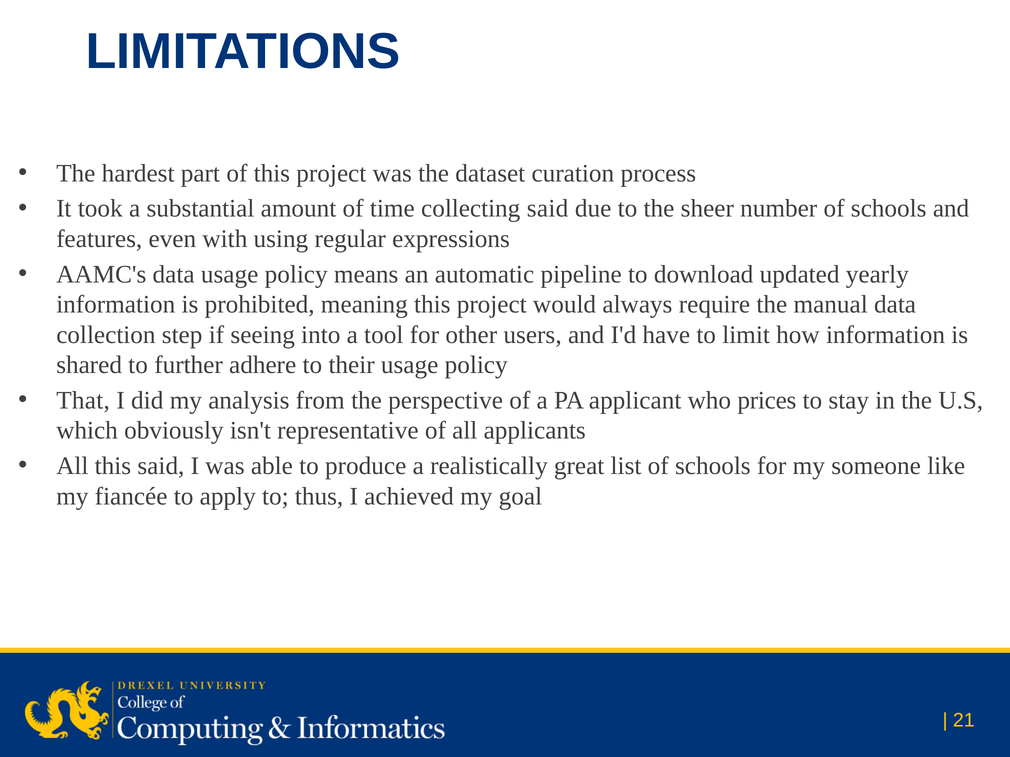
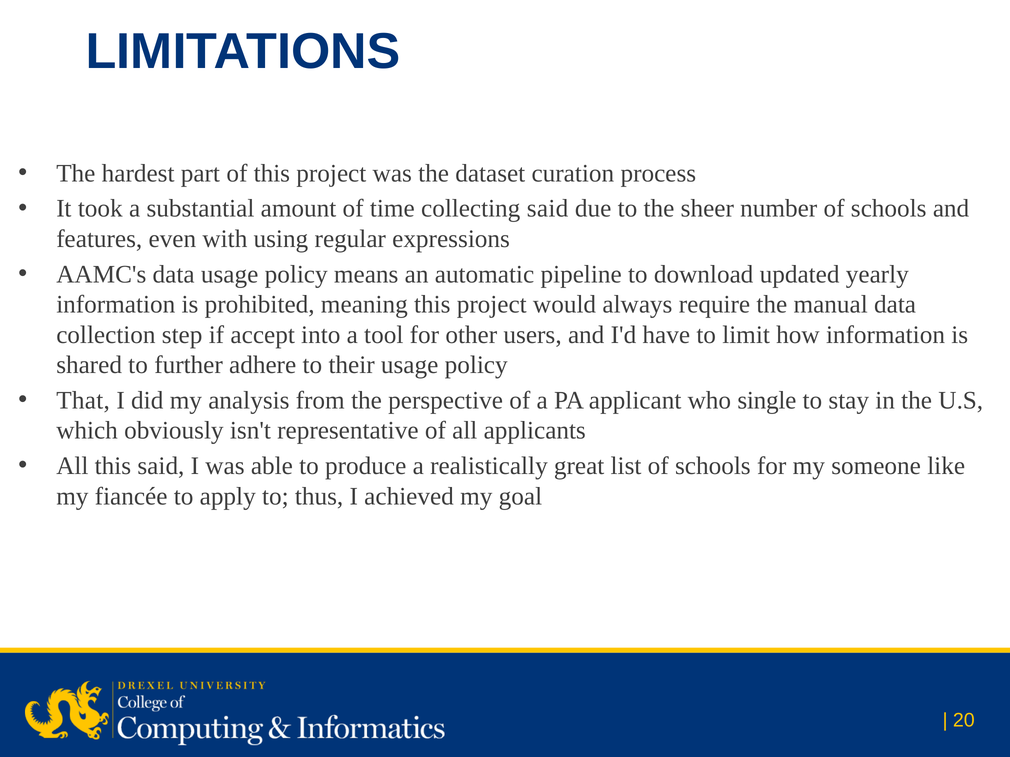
seeing: seeing -> accept
prices: prices -> single
21: 21 -> 20
